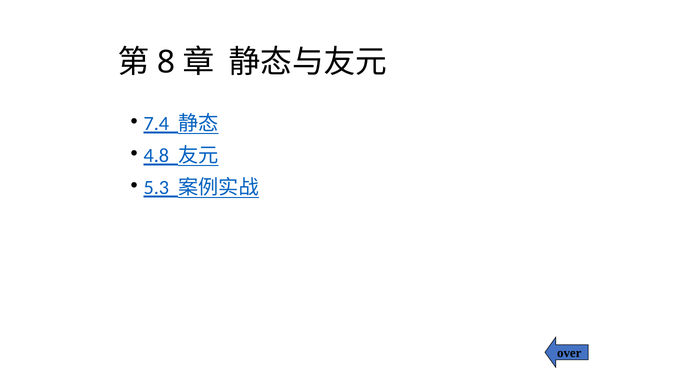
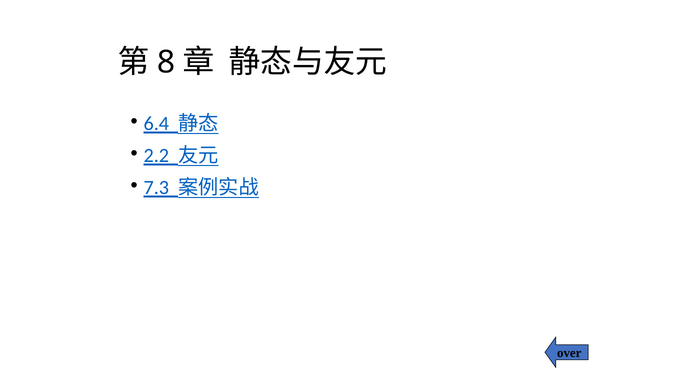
7.4: 7.4 -> 6.4
4.8: 4.8 -> 2.2
5.3: 5.3 -> 7.3
